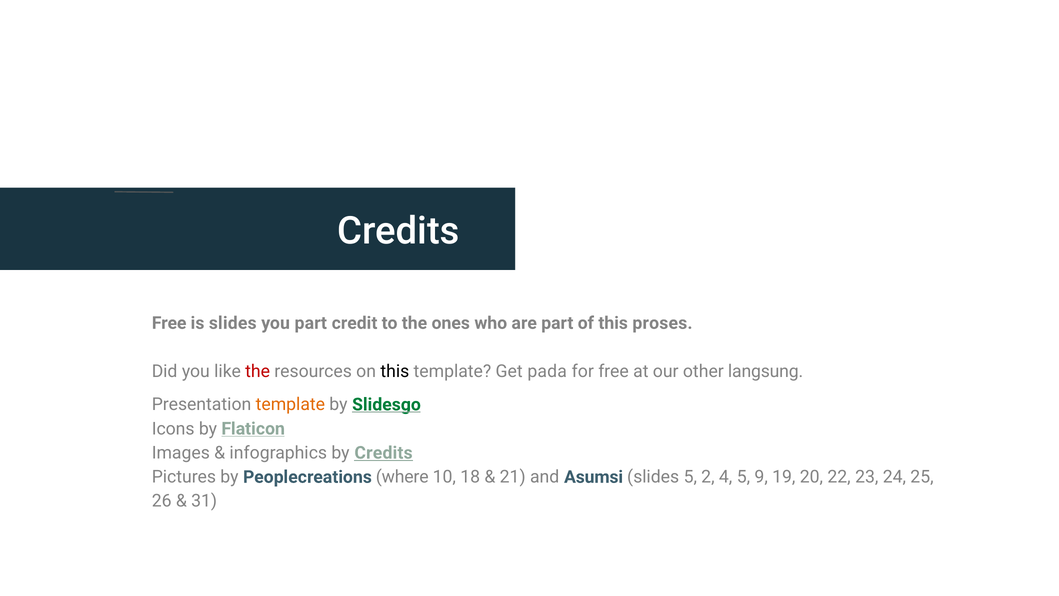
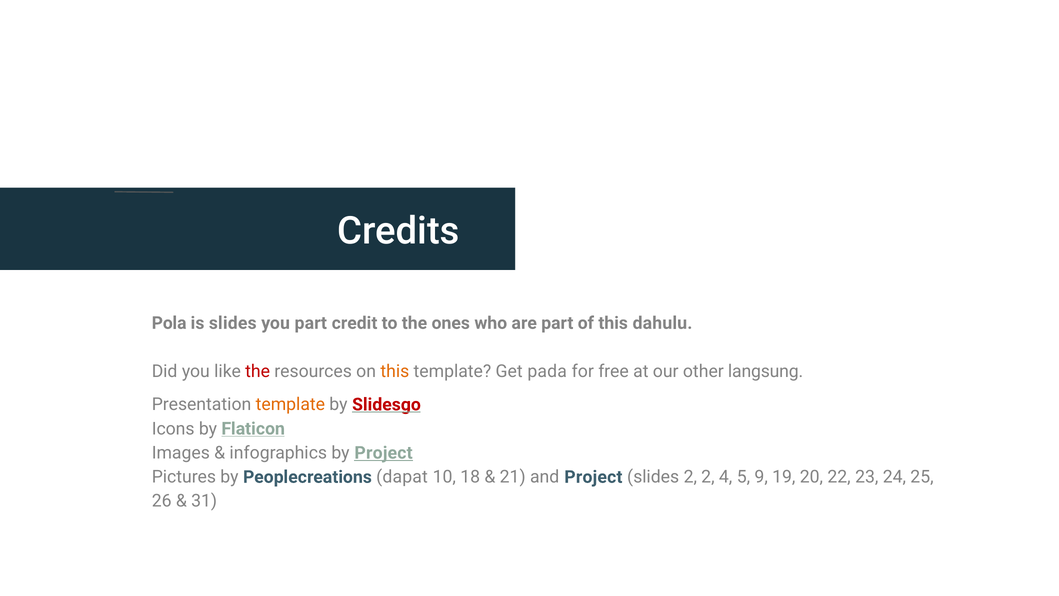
Free at (169, 323): Free -> Pola
proses: proses -> dahulu
this at (395, 371) colour: black -> orange
Slidesgo colour: green -> red
by Credits: Credits -> Project
where: where -> dapat
and Asumsi: Asumsi -> Project
slides 5: 5 -> 2
